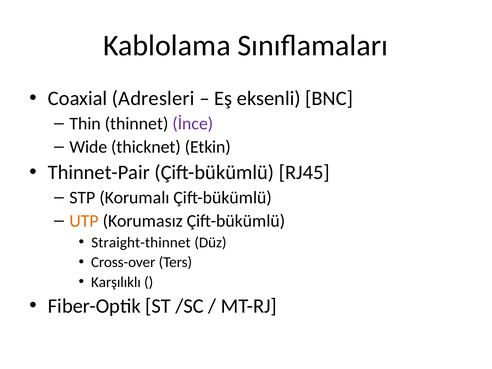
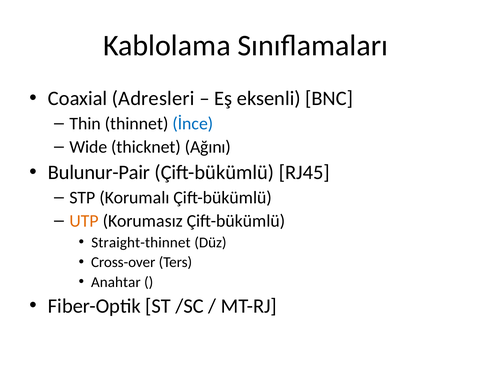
İnce colour: purple -> blue
Etkin: Etkin -> Ağını
Thinnet-Pair: Thinnet-Pair -> Bulunur-Pair
Karşılıklı: Karşılıklı -> Anahtar
